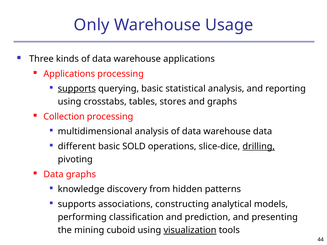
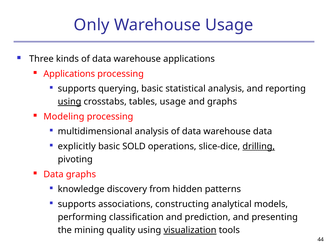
supports at (77, 89) underline: present -> none
using at (70, 102) underline: none -> present
tables stores: stores -> usage
Collection: Collection -> Modeling
different: different -> explicitly
cuboid: cuboid -> quality
